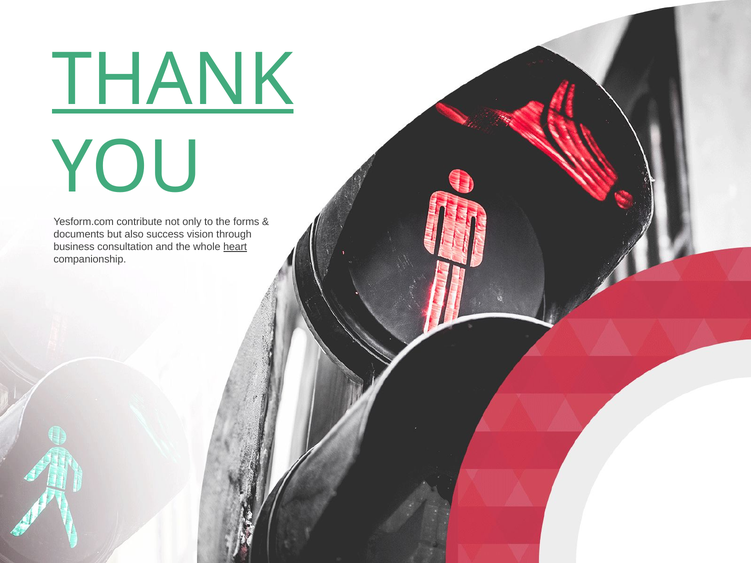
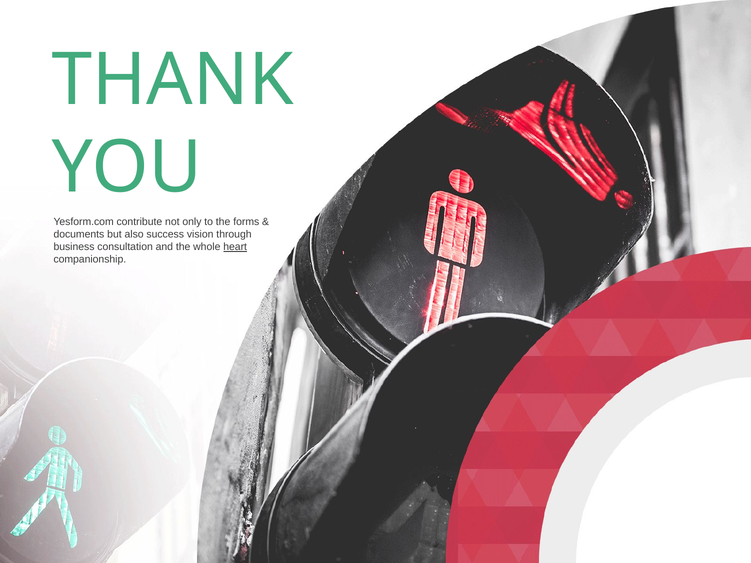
THANK underline: present -> none
